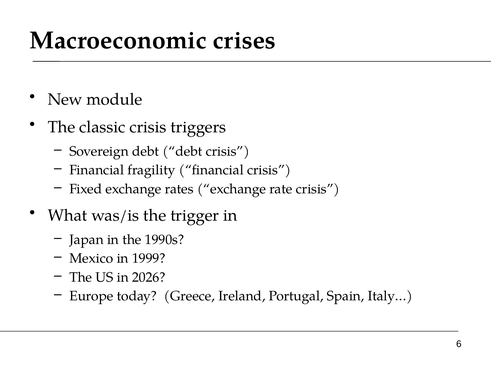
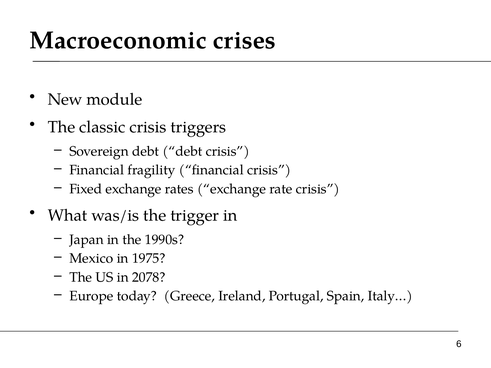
1999: 1999 -> 1975
2026: 2026 -> 2078
